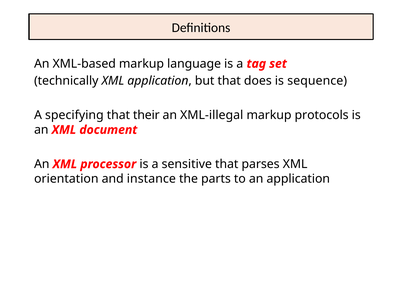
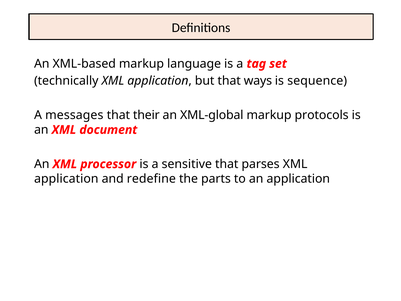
does: does -> ways
specifying: specifying -> messages
XML-illegal: XML-illegal -> XML-global
orientation at (66, 179): orientation -> application
instance: instance -> redefine
